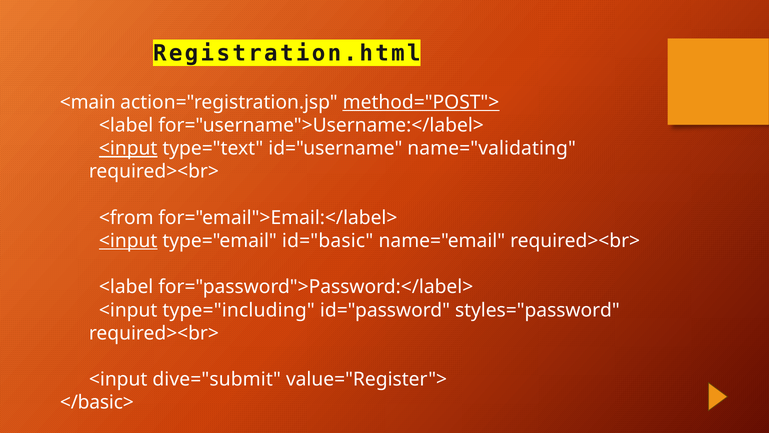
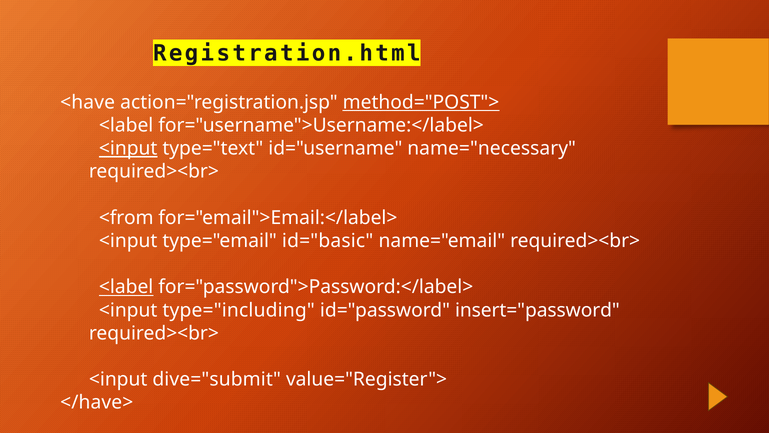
<main: <main -> <have
name="validating: name="validating -> name="necessary
<input at (128, 241) underline: present -> none
<label at (126, 287) underline: none -> present
styles="password: styles="password -> insert="password
</basic>: </basic> -> </have>
